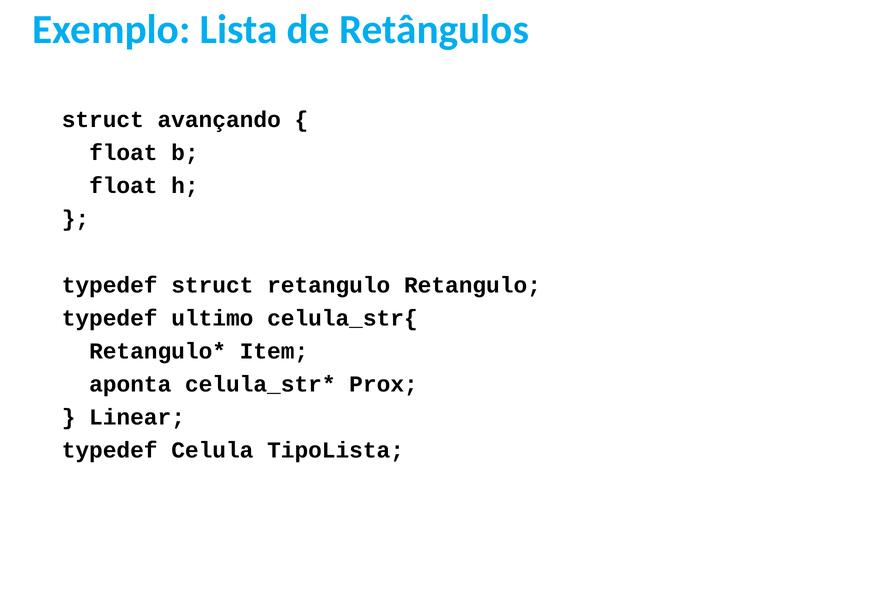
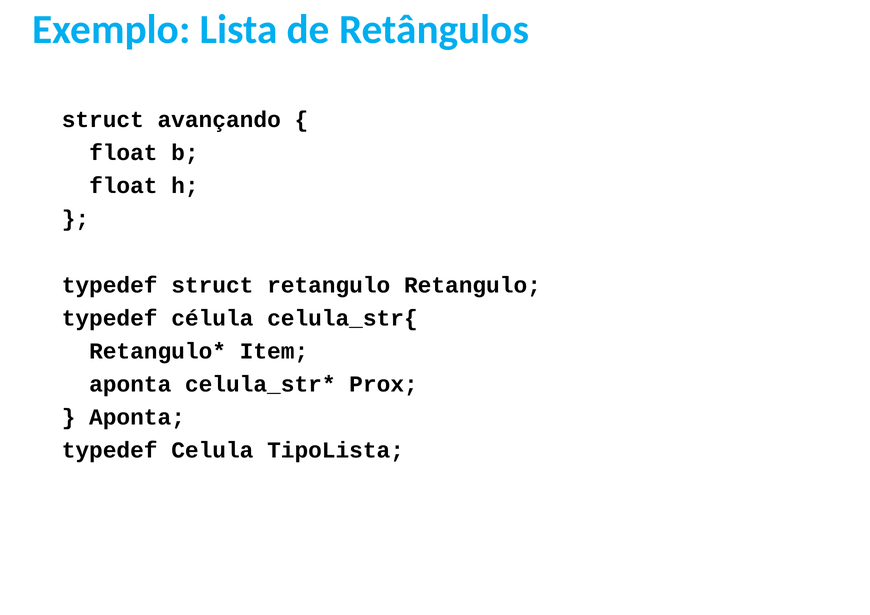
ultimo: ultimo -> célula
Linear at (137, 417): Linear -> Aponta
